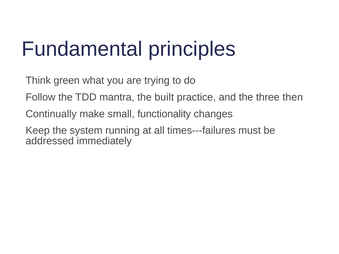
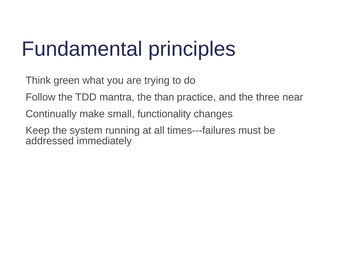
built: built -> than
then: then -> near
